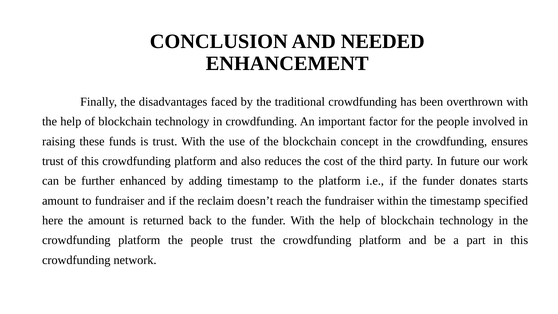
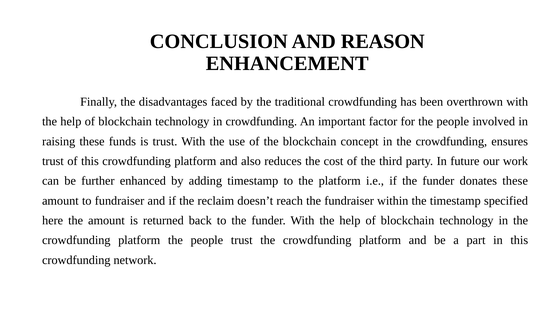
NEEDED: NEEDED -> REASON
donates starts: starts -> these
